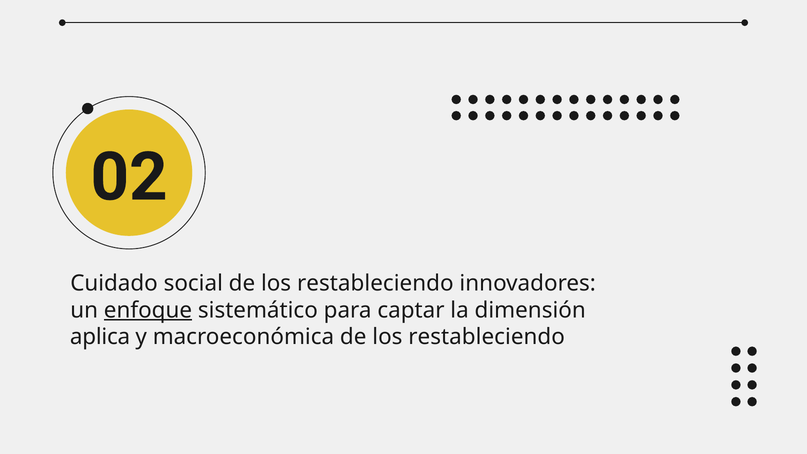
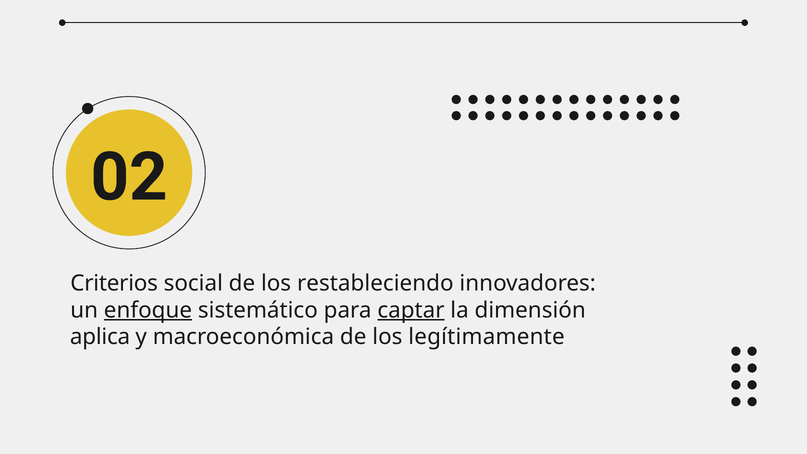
Cuidado: Cuidado -> Criterios
captar underline: none -> present
macroeconómica de los restableciendo: restableciendo -> legítimamente
